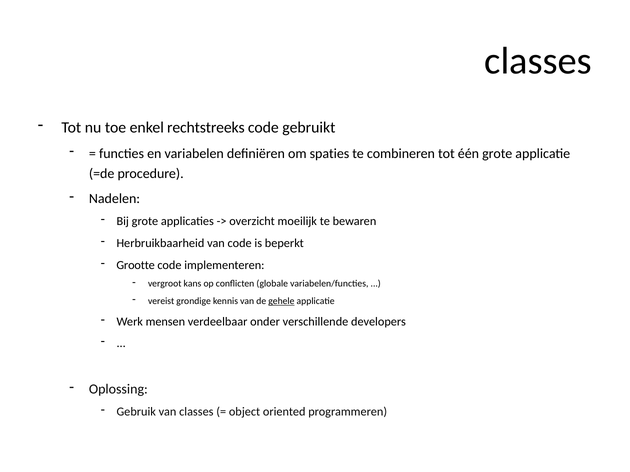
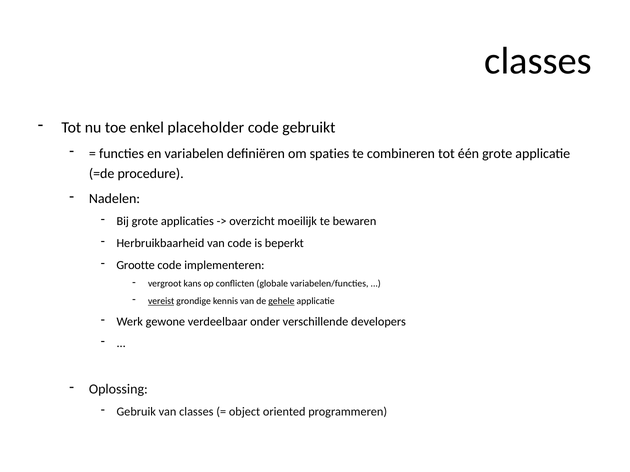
rechtstreeks: rechtstreeks -> placeholder
vereist underline: none -> present
mensen: mensen -> gewone
